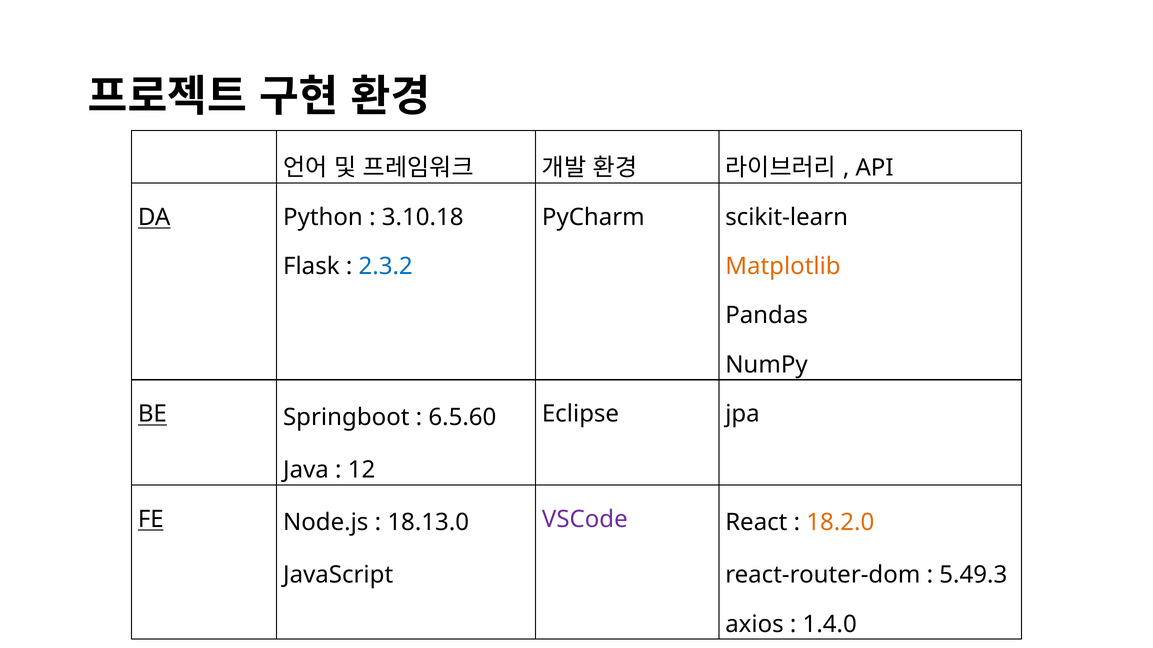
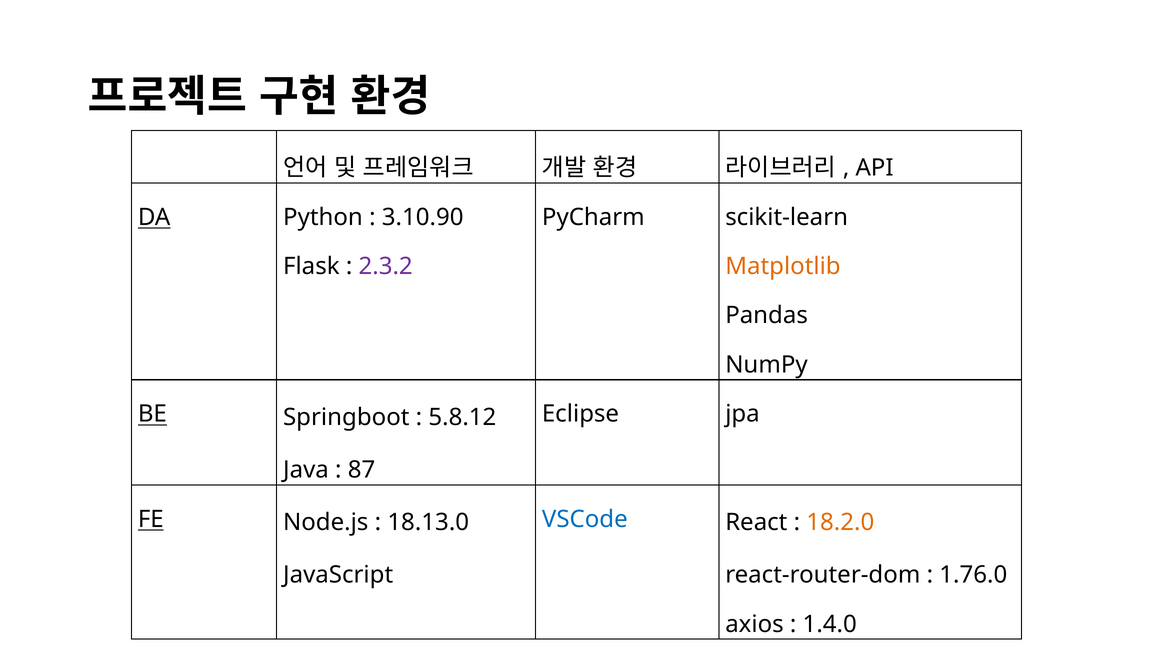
3.10.18: 3.10.18 -> 3.10.90
2.3.2 colour: blue -> purple
6.5.60: 6.5.60 -> 5.8.12
12: 12 -> 87
VSCode colour: purple -> blue
5.49.3: 5.49.3 -> 1.76.0
